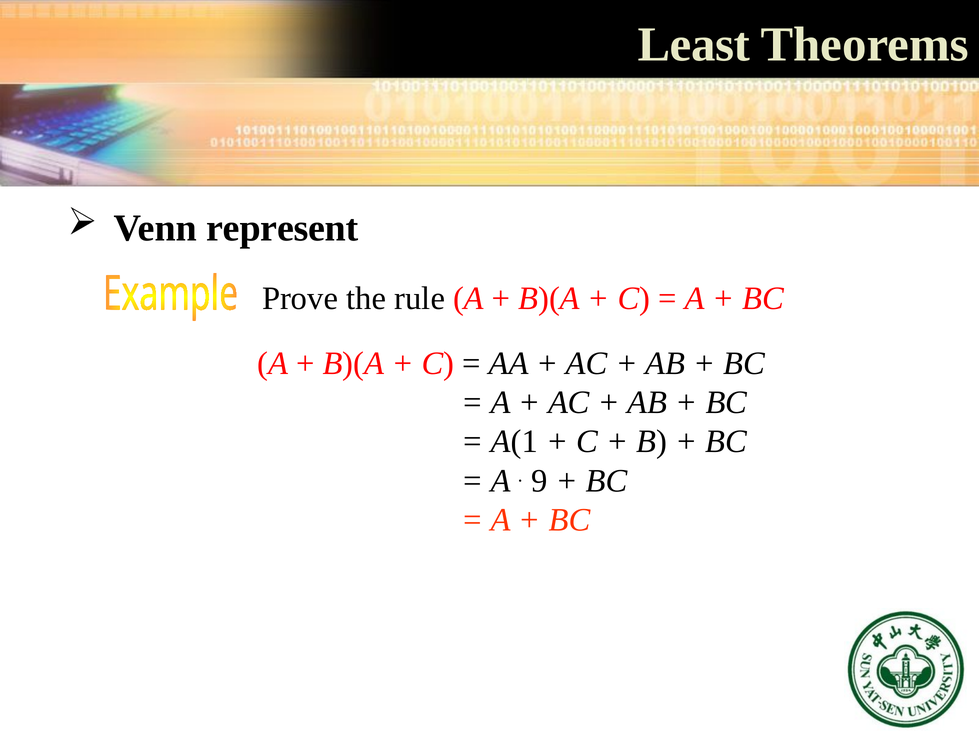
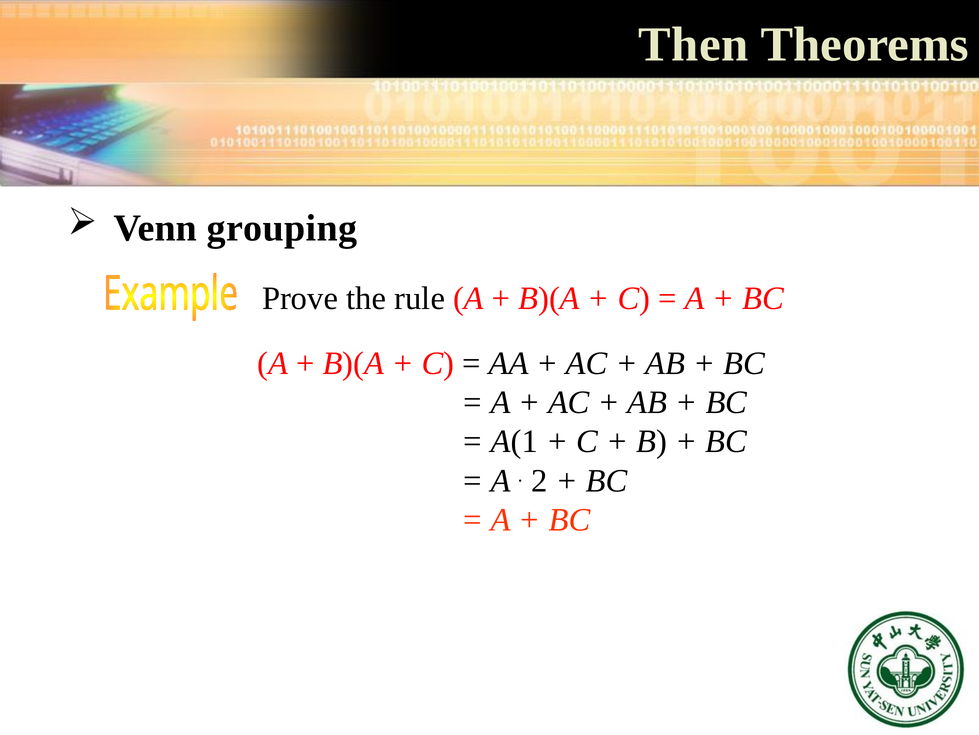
Least: Least -> Then
represent: represent -> grouping
9: 9 -> 2
